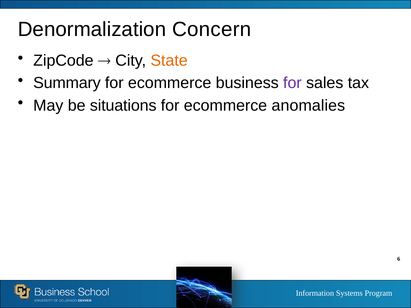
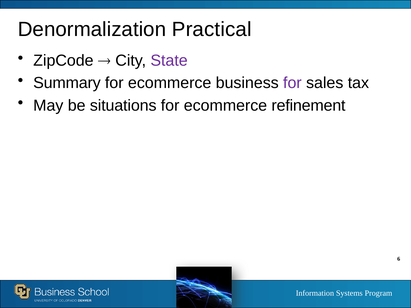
Concern: Concern -> Practical
State colour: orange -> purple
anomalies: anomalies -> refinement
